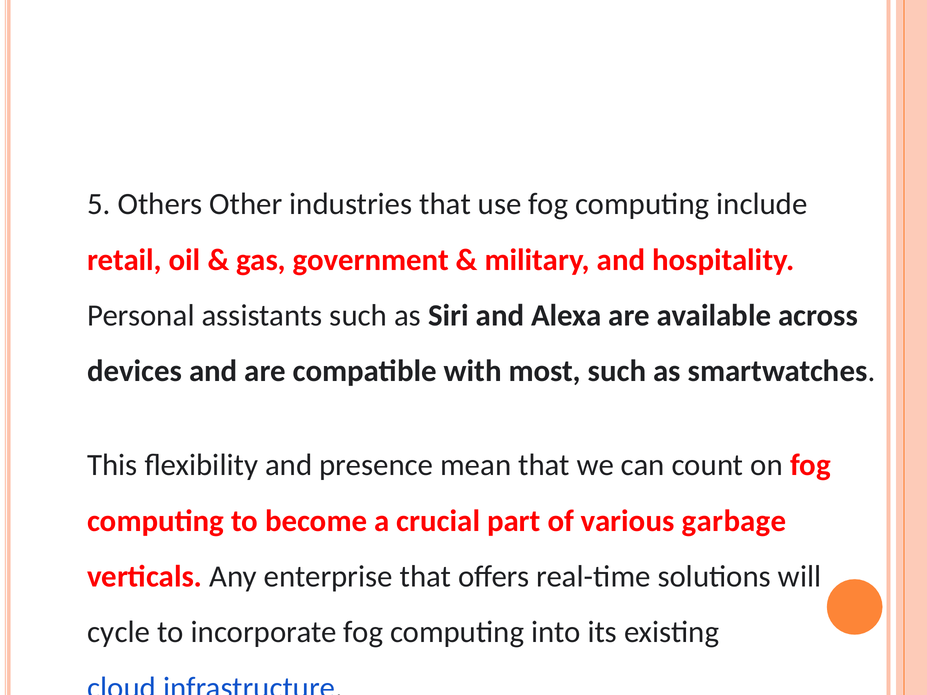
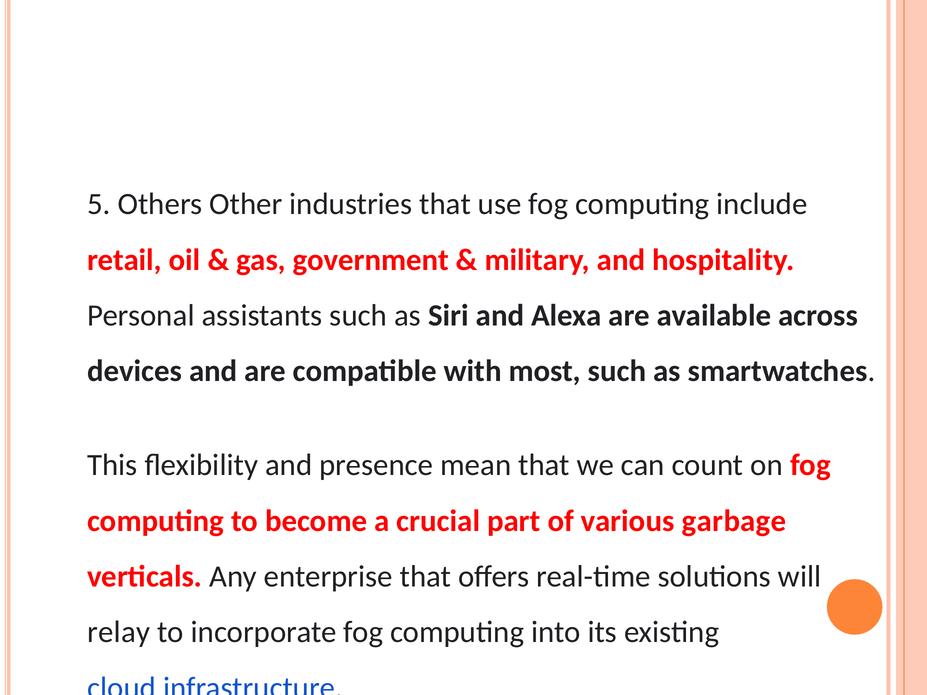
cycle: cycle -> relay
